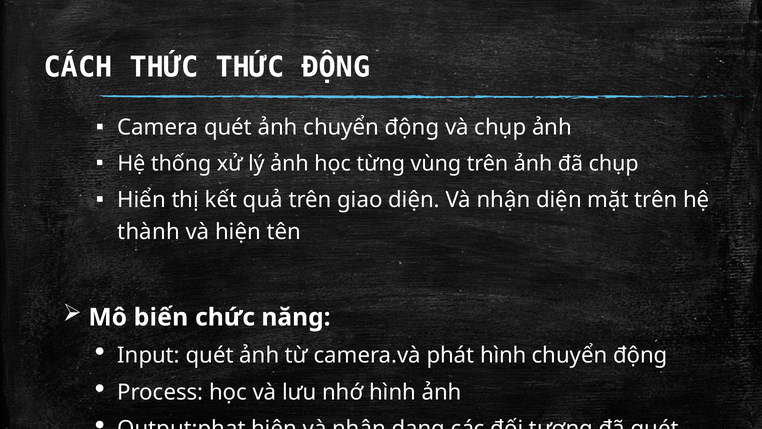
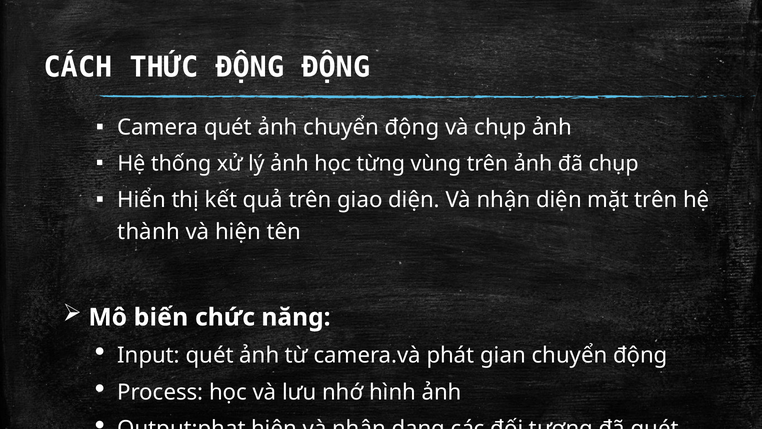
THỨC THỨC: THỨC -> ĐỘNG
phát hình: hình -> gian
